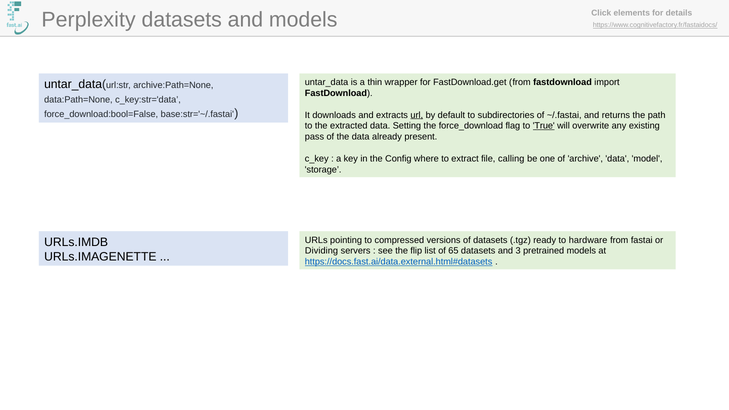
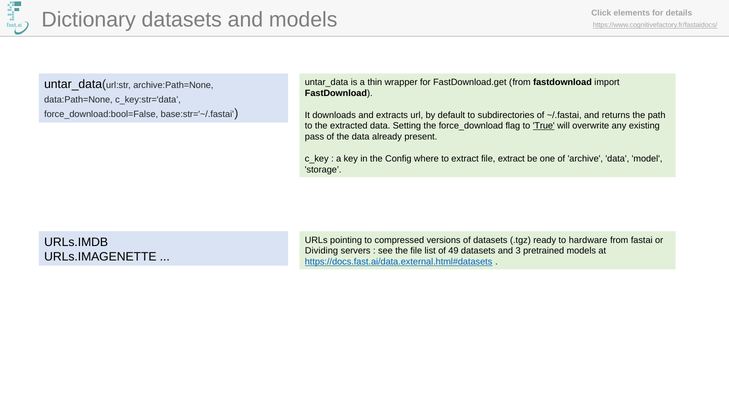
Perplexity: Perplexity -> Dictionary
url underline: present -> none
file calling: calling -> extract
the flip: flip -> file
65: 65 -> 49
